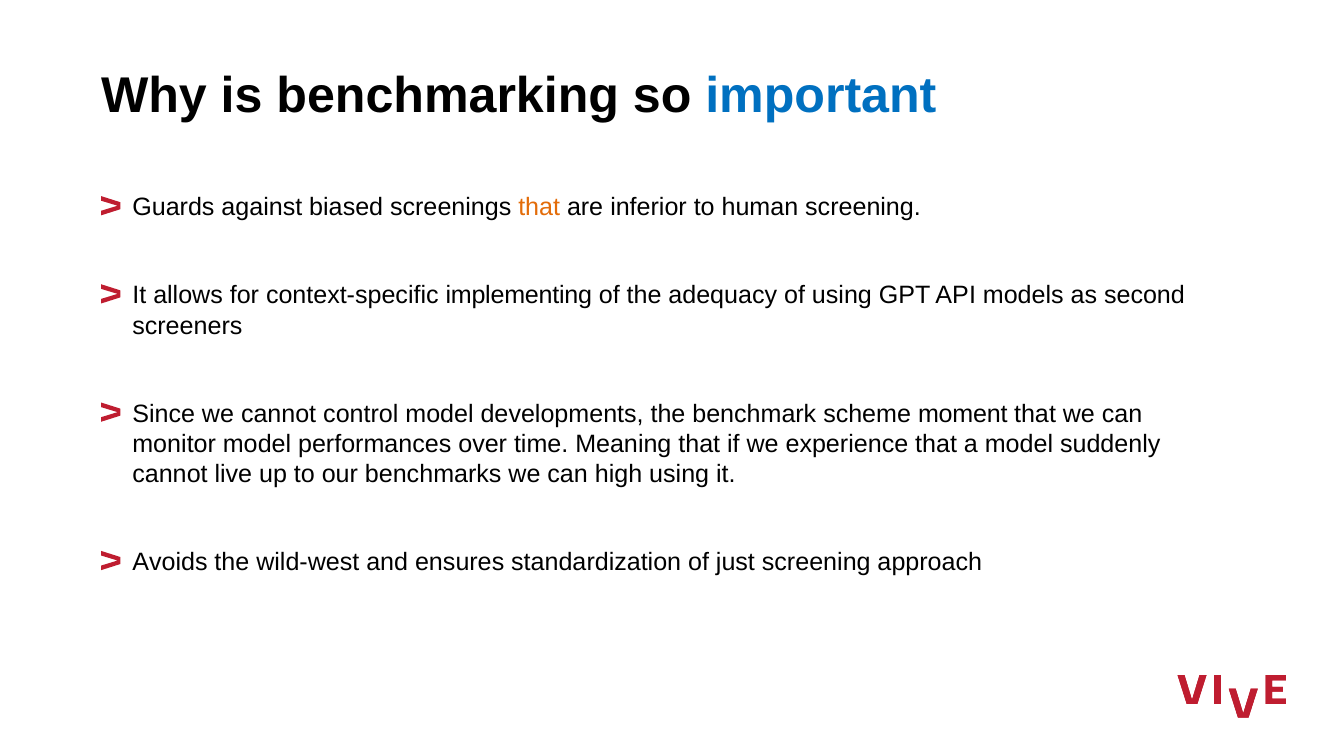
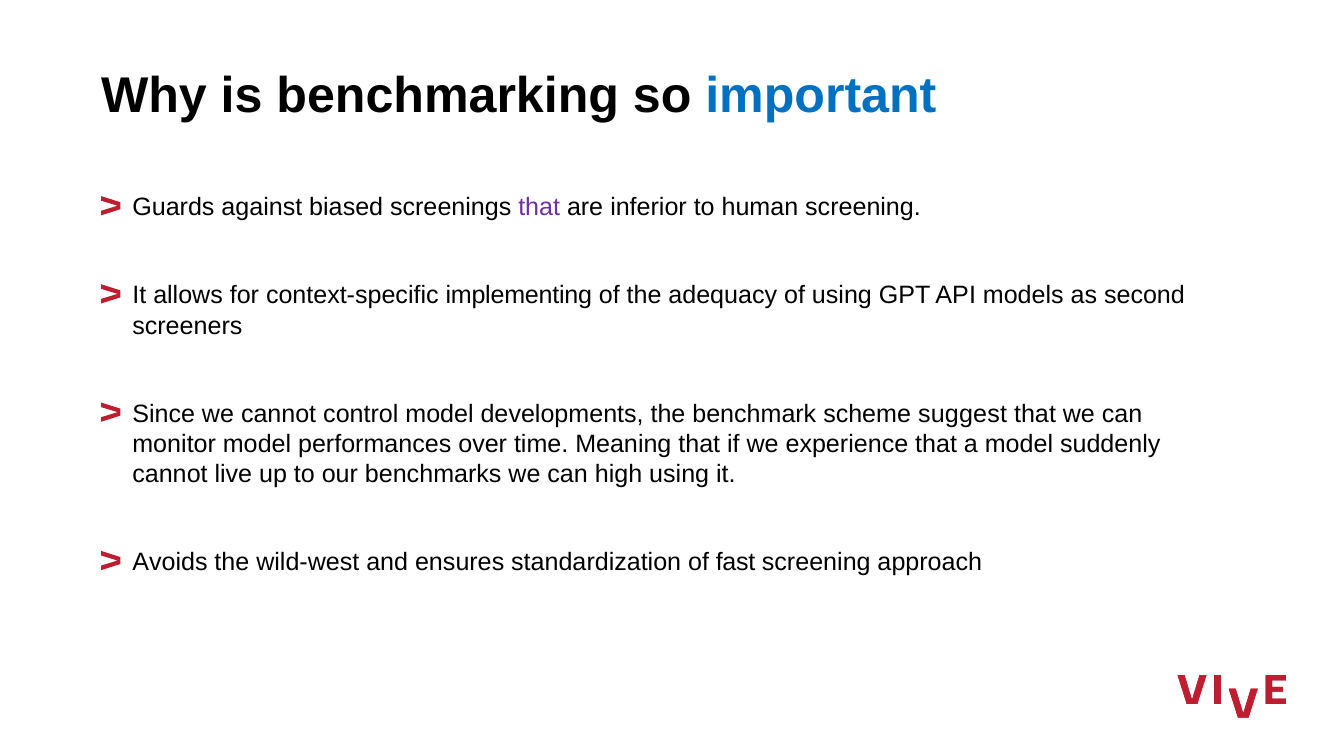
that at (539, 207) colour: orange -> purple
moment: moment -> suggest
just: just -> fast
